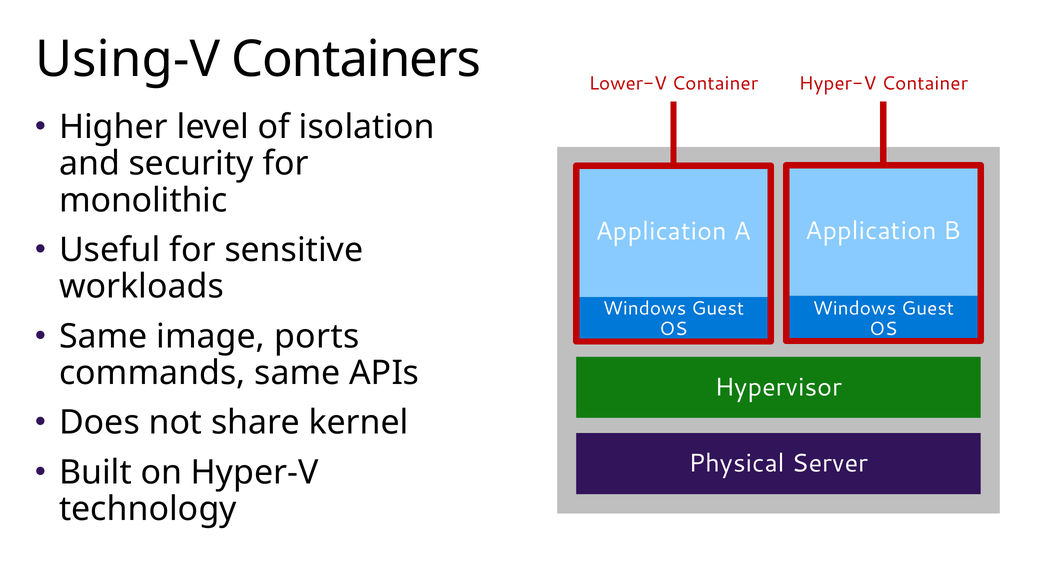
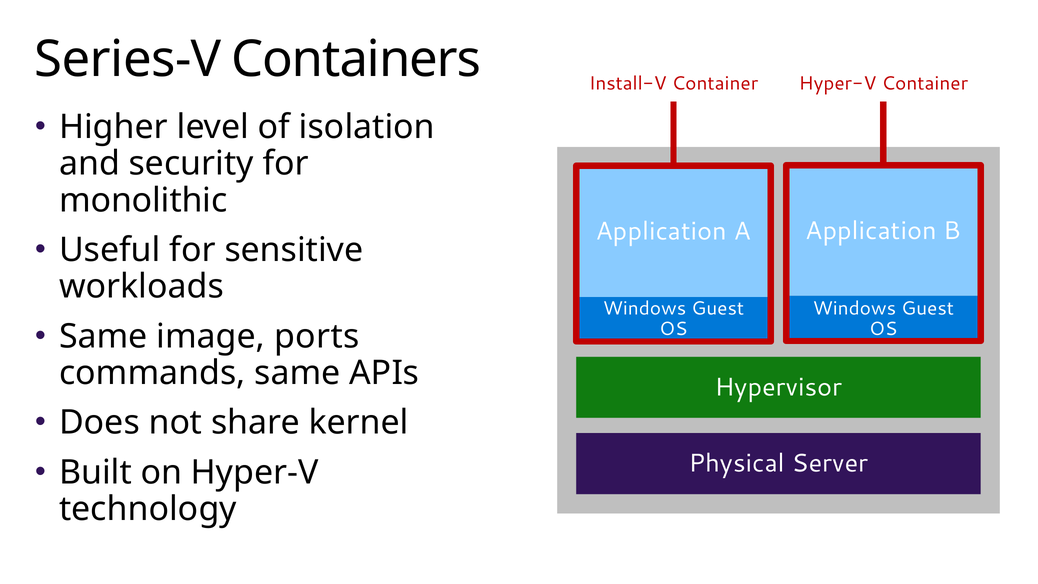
Using-V: Using-V -> Series-V
Lower-V: Lower-V -> Install-V
